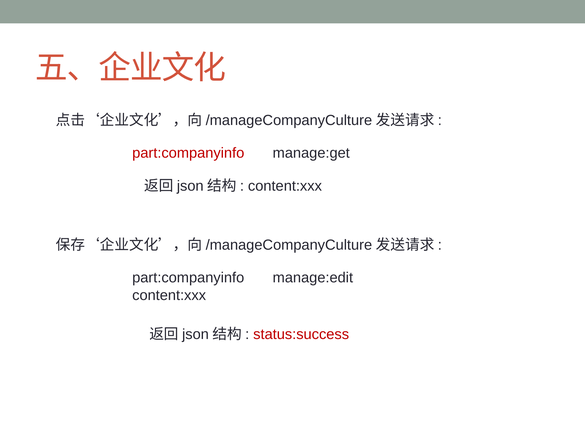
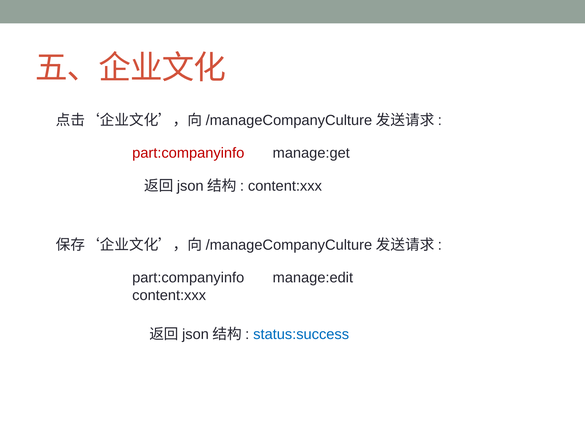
status:success colour: red -> blue
